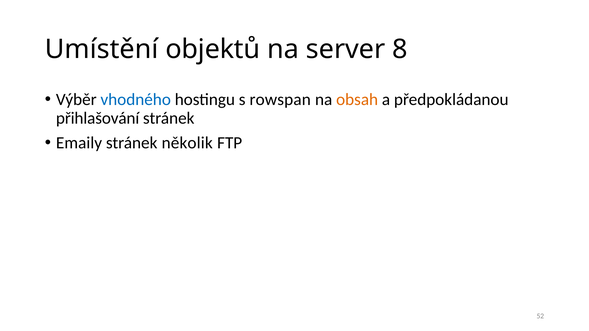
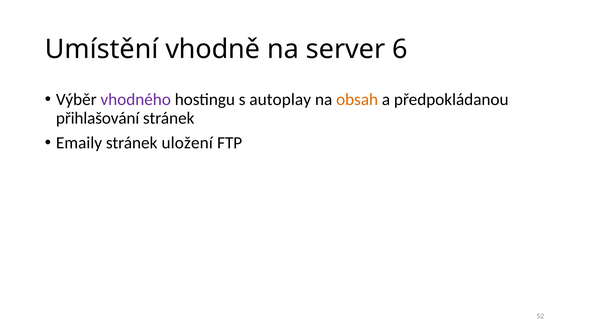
objektů: objektů -> vhodně
8: 8 -> 6
vhodného colour: blue -> purple
rowspan: rowspan -> autoplay
několik: několik -> uložení
